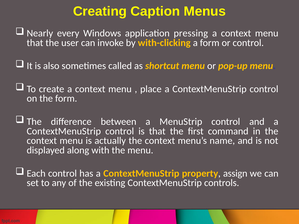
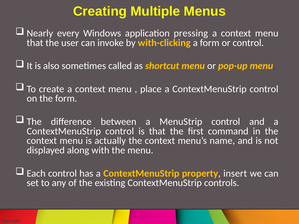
Caption: Caption -> Multiple
assign: assign -> insert
